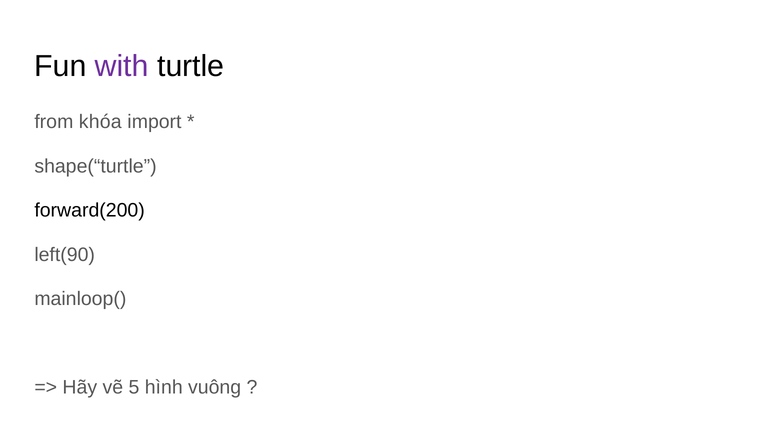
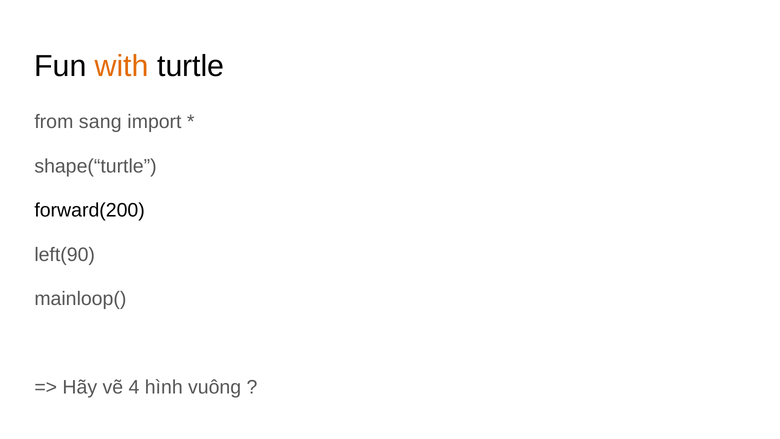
with colour: purple -> orange
khóa: khóa -> sang
5: 5 -> 4
